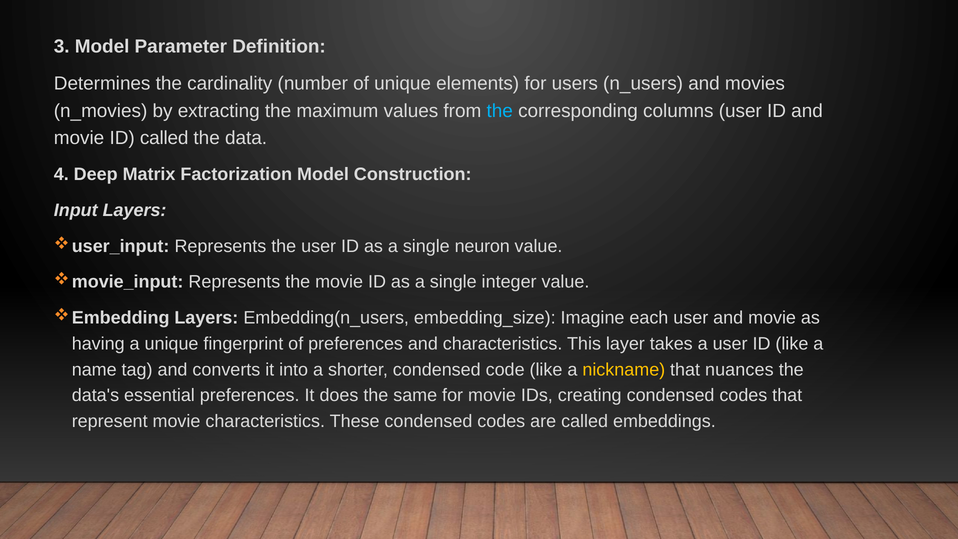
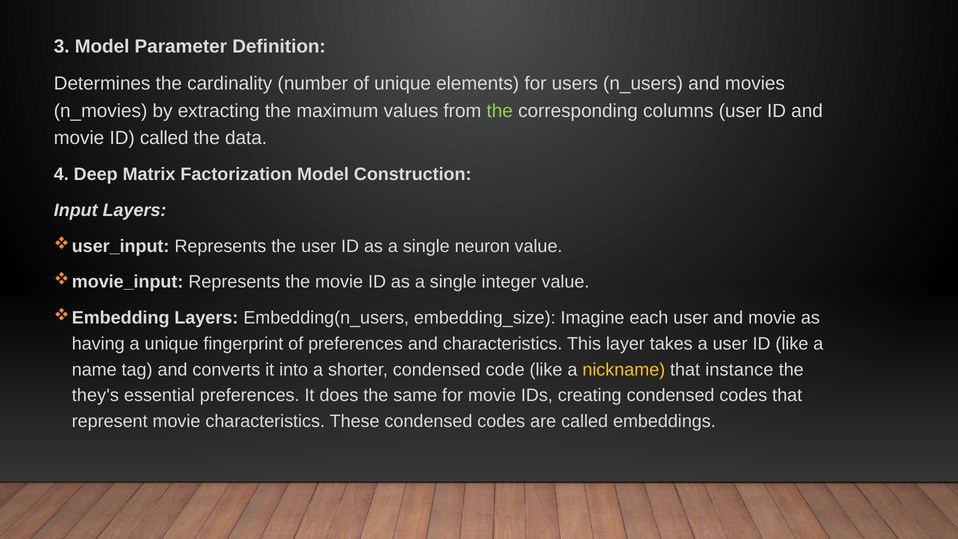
the at (500, 111) colour: light blue -> light green
nuances: nuances -> instance
data's: data's -> they's
